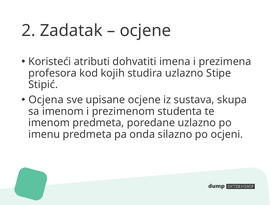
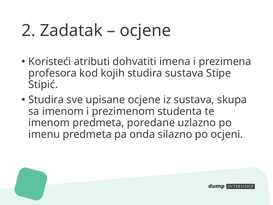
studira uzlazno: uzlazno -> sustava
Ocjena at (46, 100): Ocjena -> Studira
